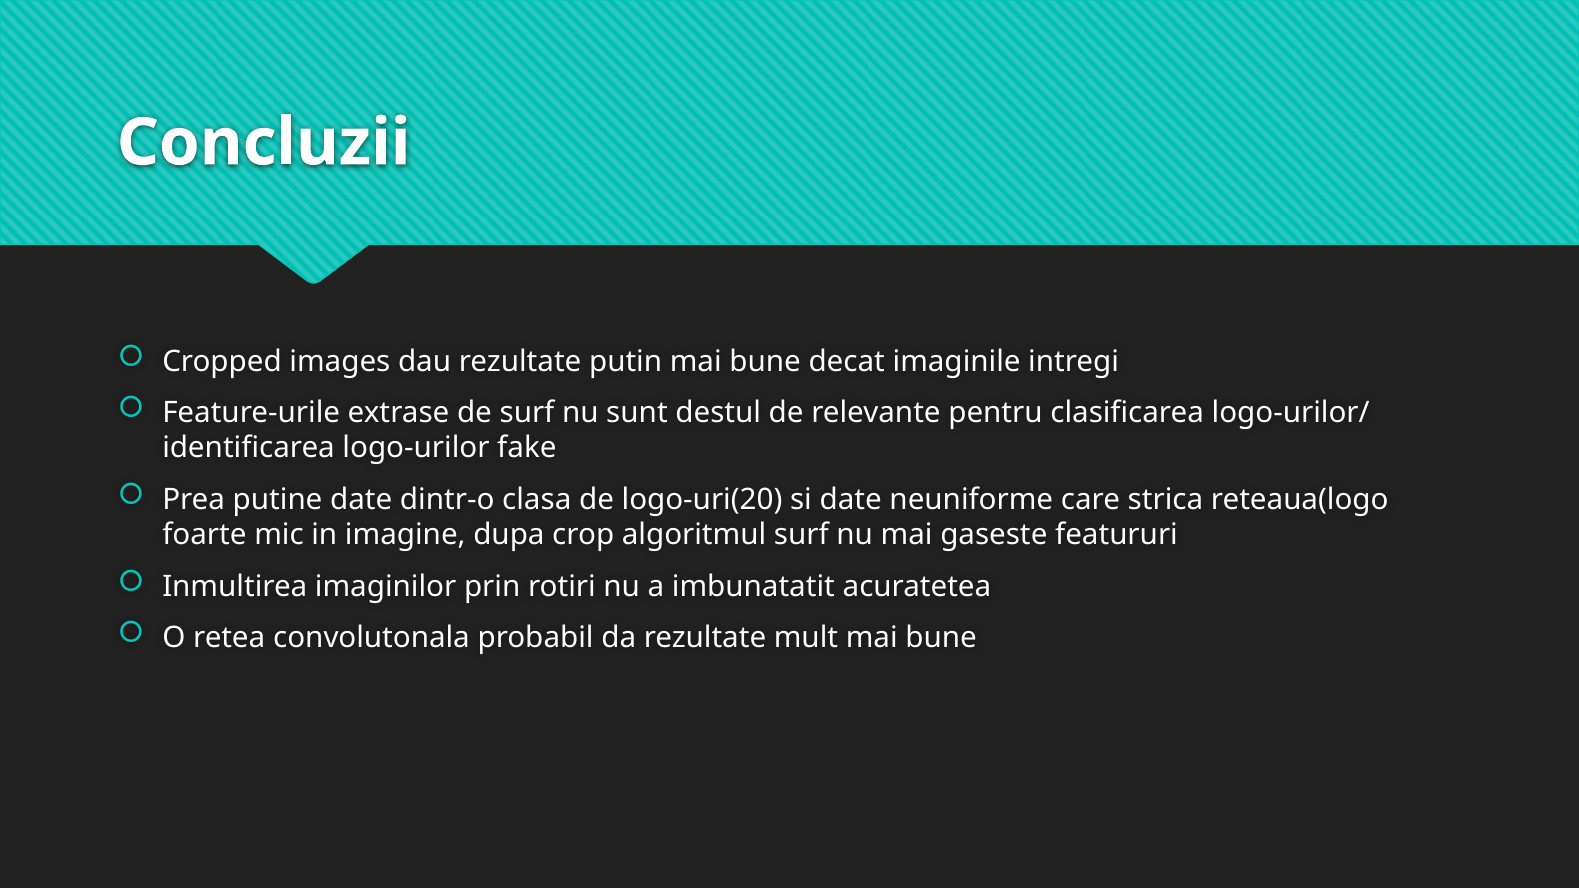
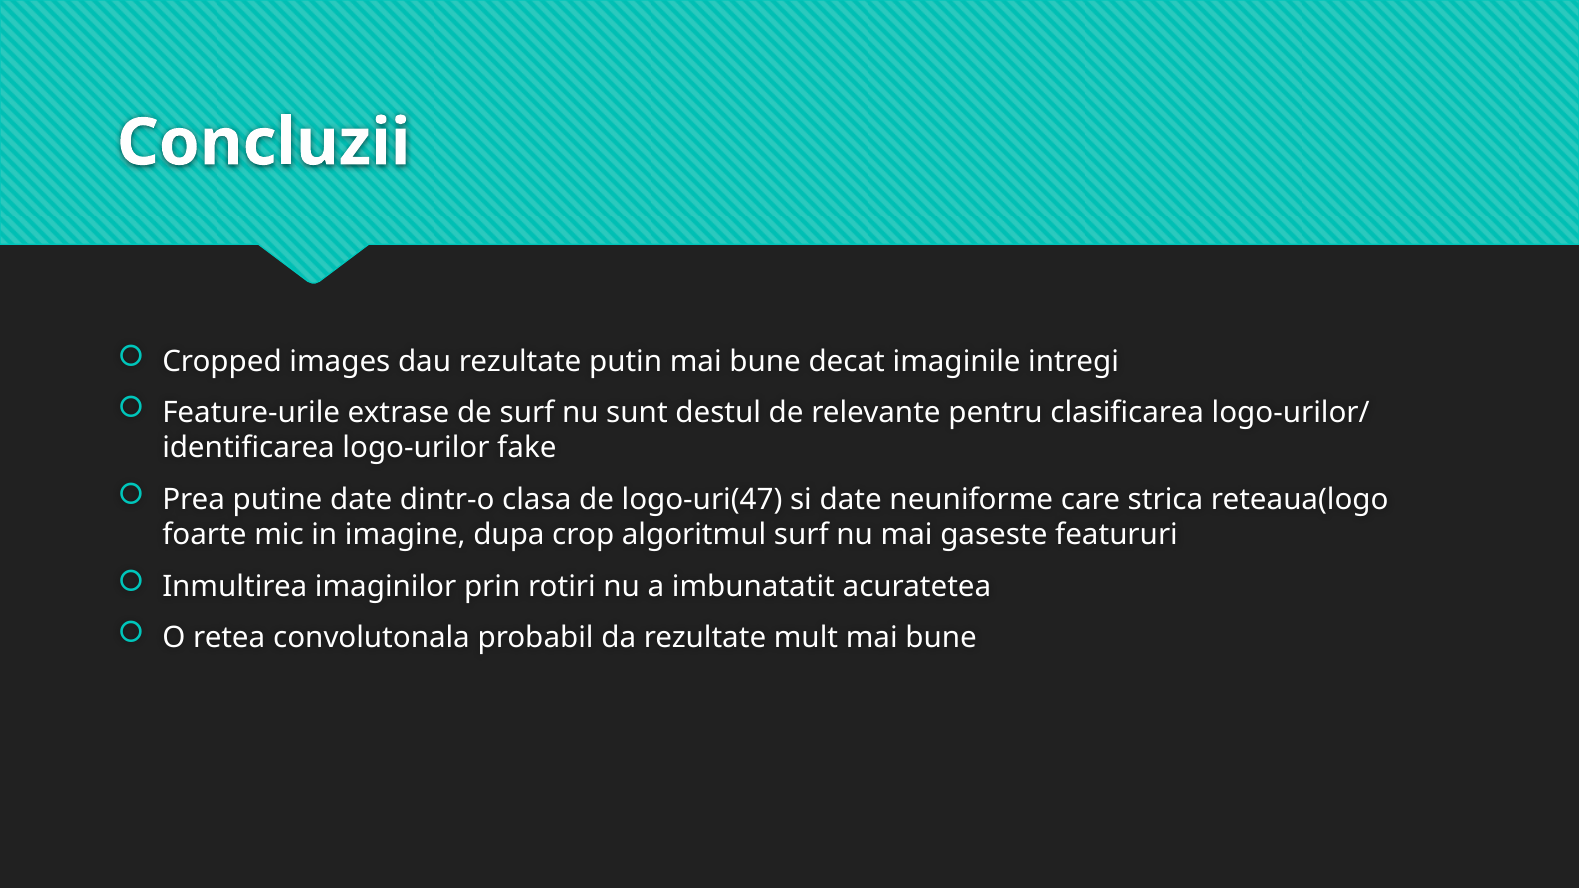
logo-uri(20: logo-uri(20 -> logo-uri(47
